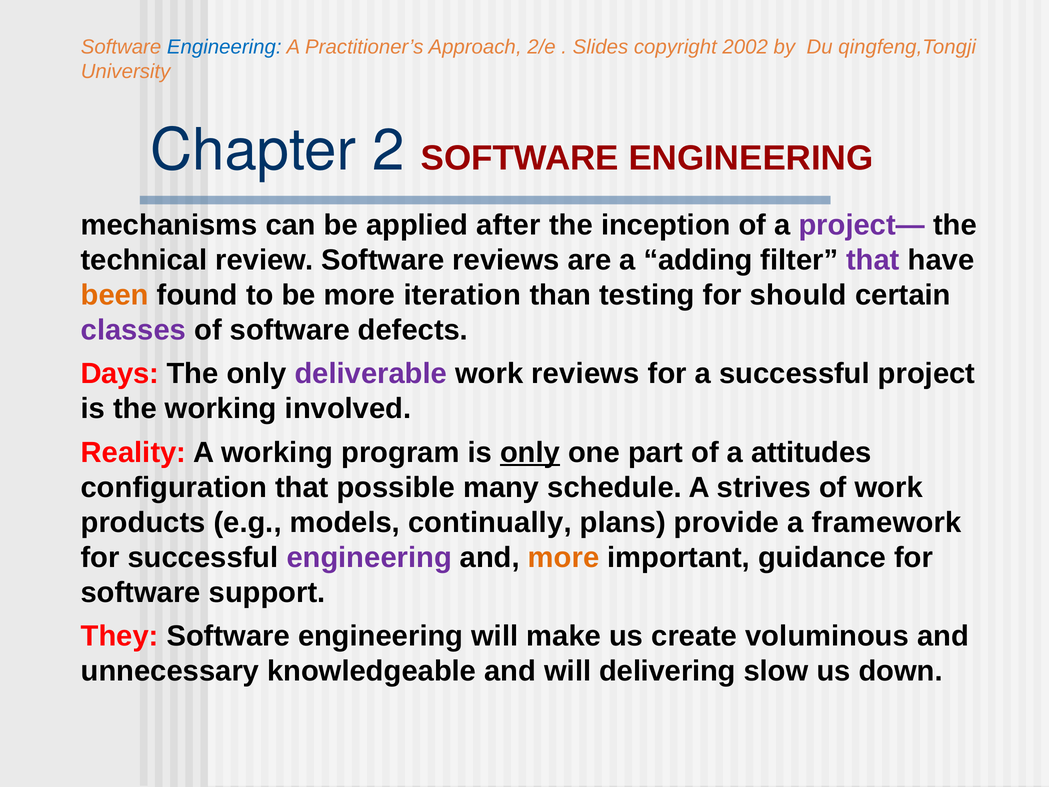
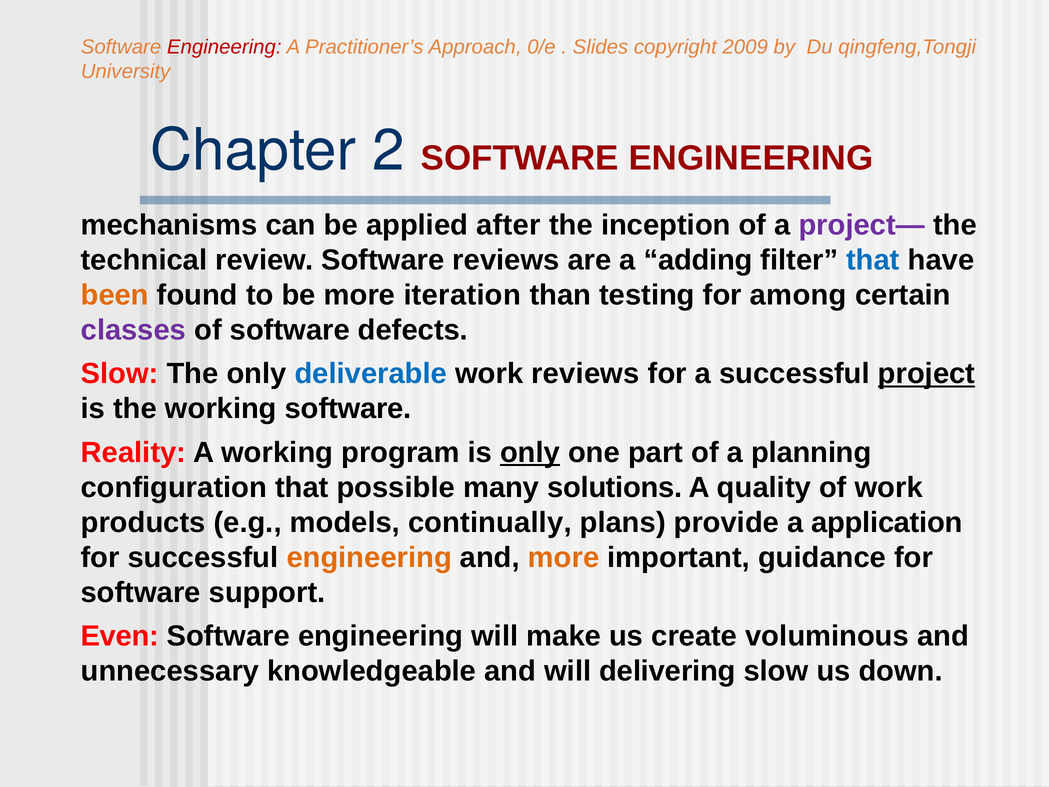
Engineering at (224, 47) colour: blue -> red
2/e: 2/e -> 0/e
2002: 2002 -> 2009
that at (873, 260) colour: purple -> blue
should: should -> among
Days at (120, 374): Days -> Slow
deliverable colour: purple -> blue
project underline: none -> present
working involved: involved -> software
attitudes: attitudes -> planning
schedule: schedule -> solutions
strives: strives -> quality
framework: framework -> application
engineering at (369, 557) colour: purple -> orange
They: They -> Even
